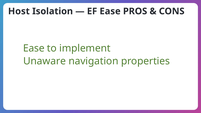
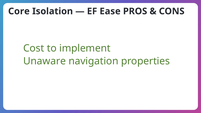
Host: Host -> Core
Ease at (34, 48): Ease -> Cost
